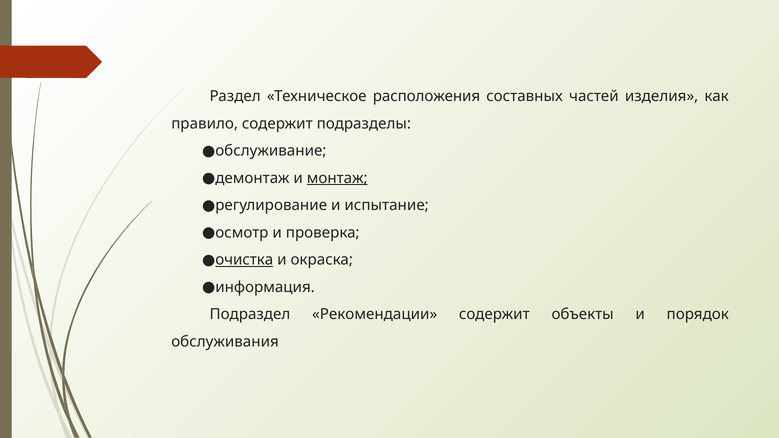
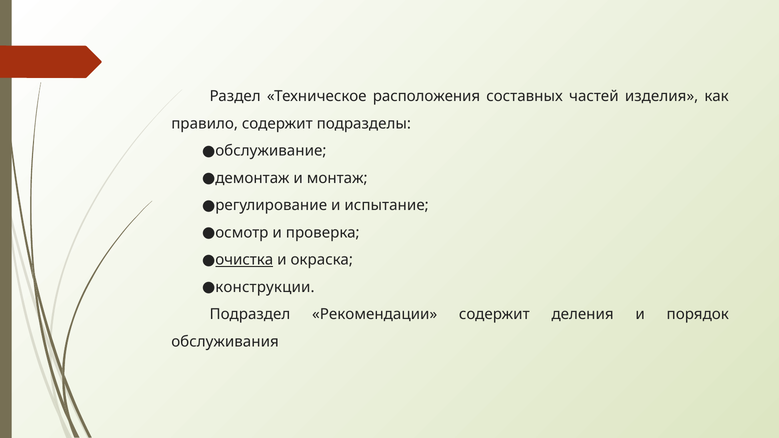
монтаж underline: present -> none
информация: информация -> конструкции
объекты: объекты -> деления
